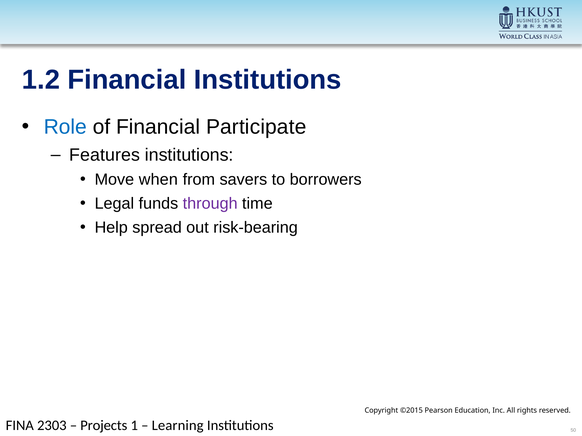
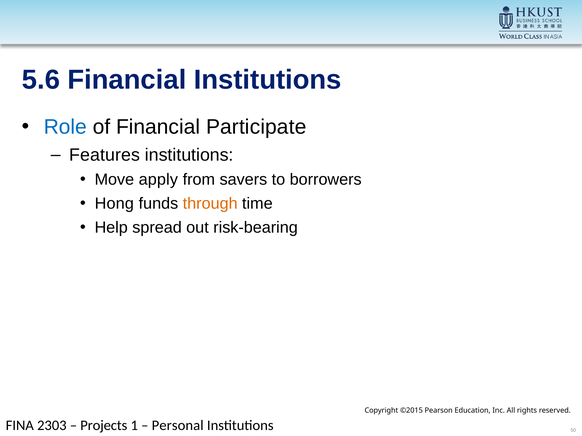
1.2: 1.2 -> 5.6
when: when -> apply
Legal: Legal -> Hong
through colour: purple -> orange
Learning: Learning -> Personal
